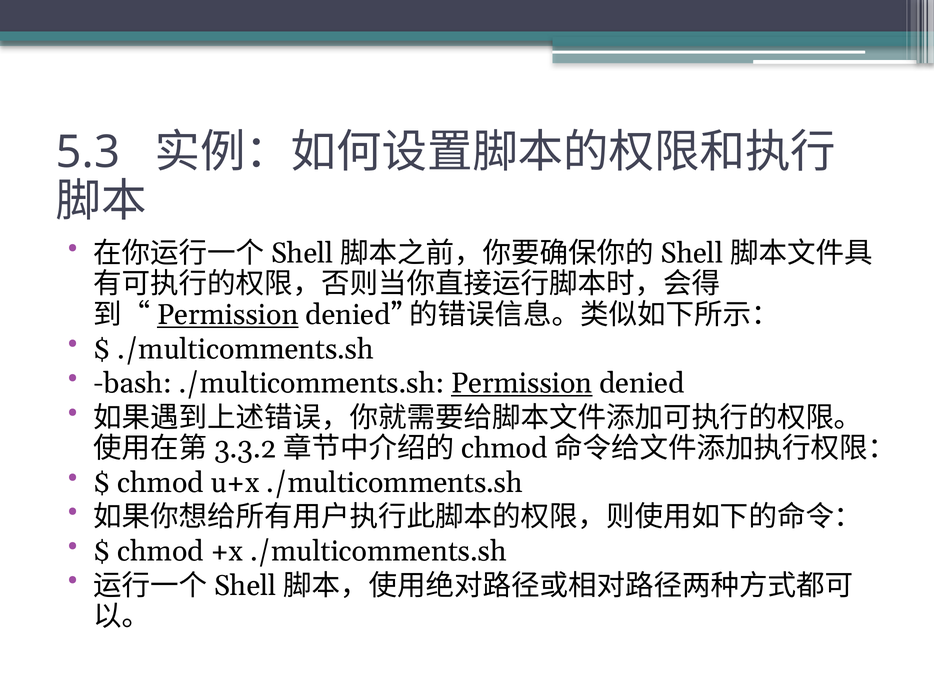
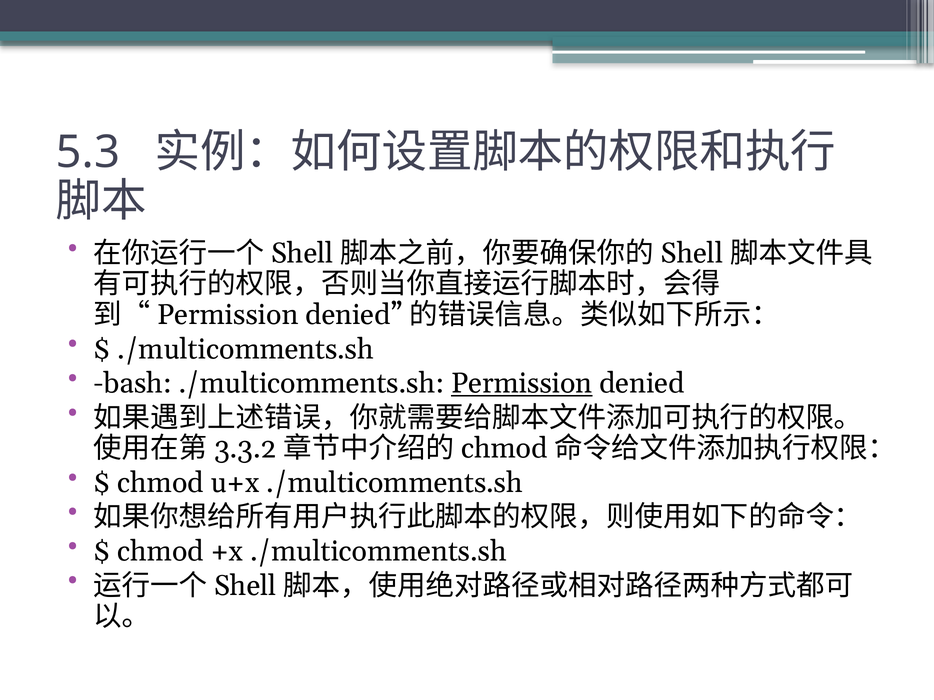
Permission at (228, 315) underline: present -> none
